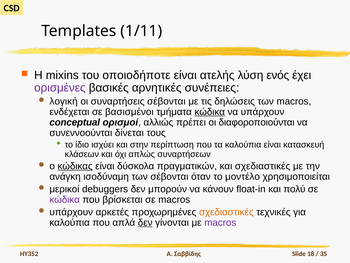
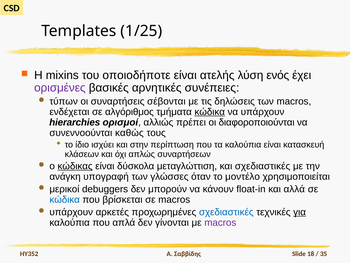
1/11: 1/11 -> 1/25
λογική: λογική -> τύπων
βασισμένοι: βασισμένοι -> αλγόριθμος
conceptual: conceptual -> hierarchies
δίνεται: δίνεται -> καθώς
πραγματικών: πραγματικών -> μεταγλώττιση
ισοδύναμη: ισοδύναμη -> υπογραφή
των σέβονται: σέβονται -> γλώσσες
πολύ: πολύ -> αλλά
κώδικα at (65, 199) colour: purple -> blue
σχεδιαστικές at (226, 212) colour: orange -> blue
για underline: none -> present
δεν at (145, 222) underline: present -> none
